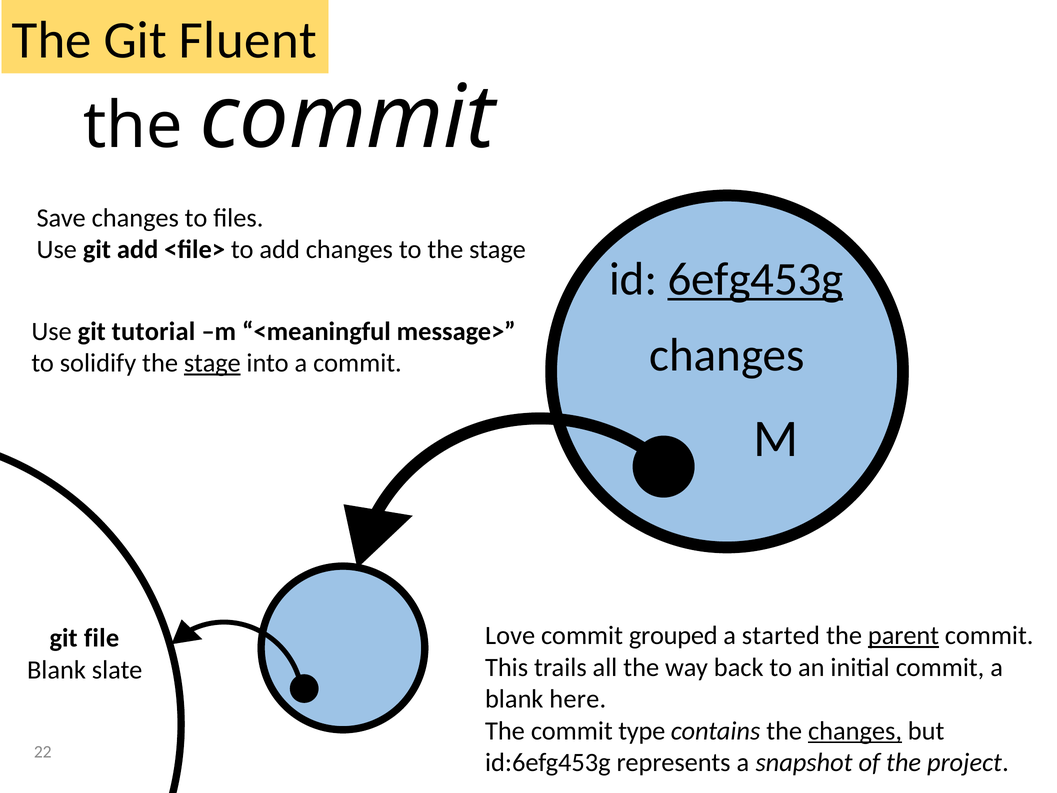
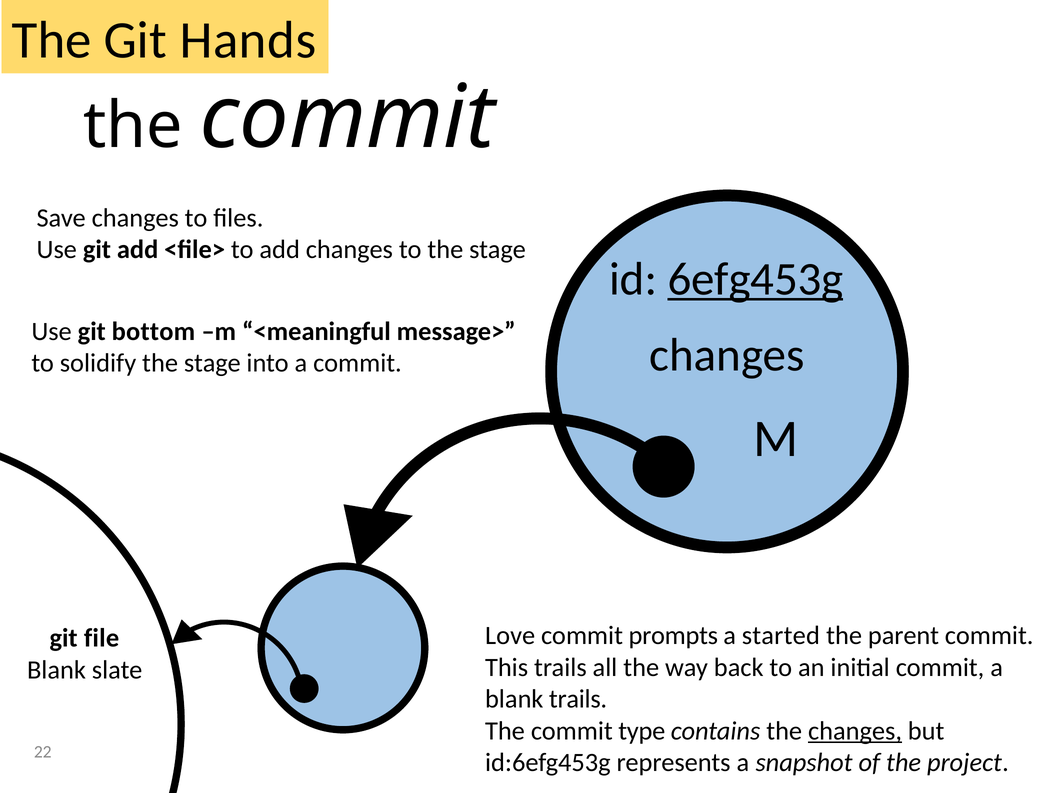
Fluent: Fluent -> Hands
tutorial: tutorial -> bottom
stage at (212, 363) underline: present -> none
grouped: grouped -> prompts
parent underline: present -> none
blank here: here -> trails
